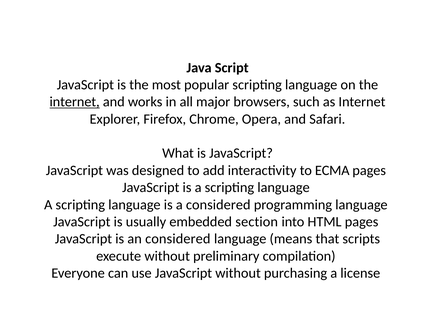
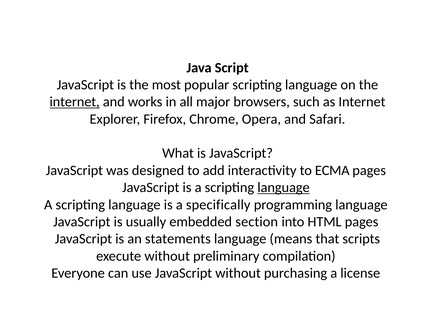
language at (284, 188) underline: none -> present
a considered: considered -> specifically
an considered: considered -> statements
